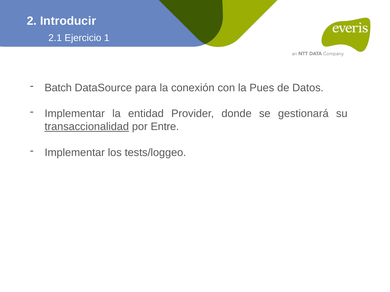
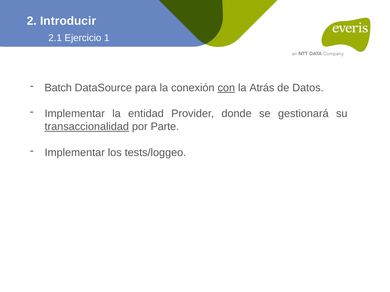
con underline: none -> present
Pues: Pues -> Atrás
Entre: Entre -> Parte
